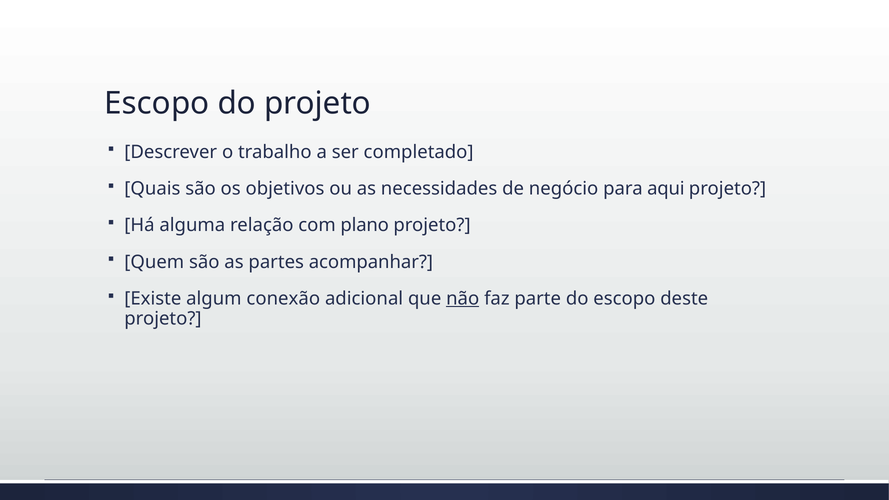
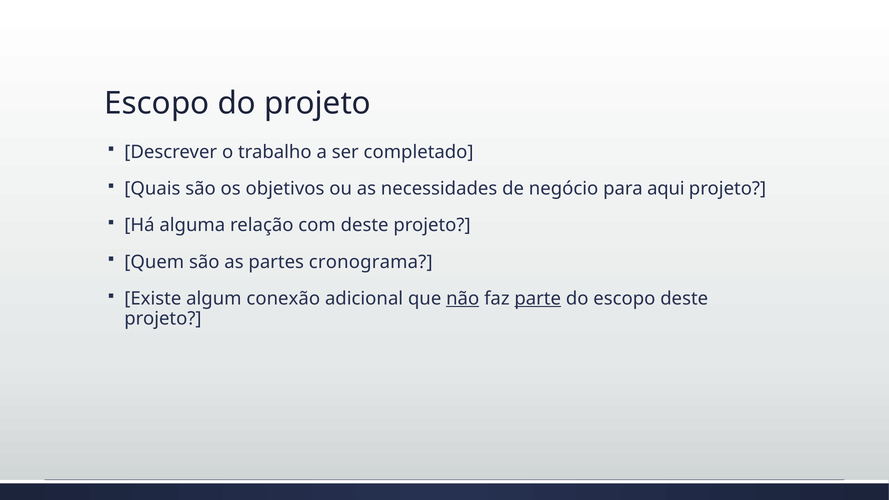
com plano: plano -> deste
acompanhar: acompanhar -> cronograma
parte underline: none -> present
